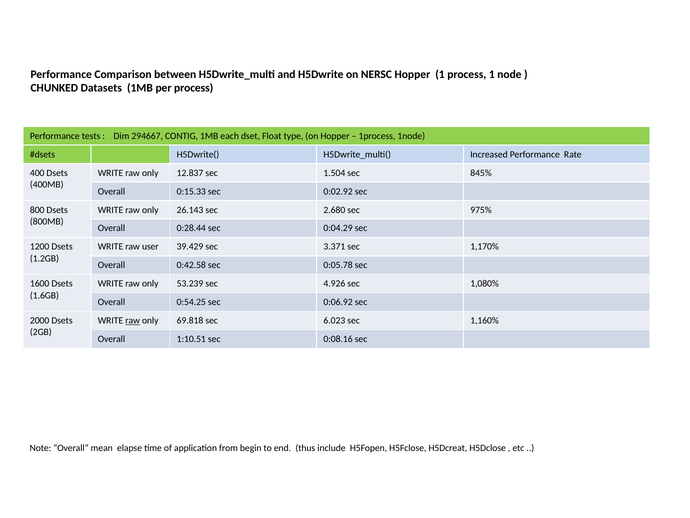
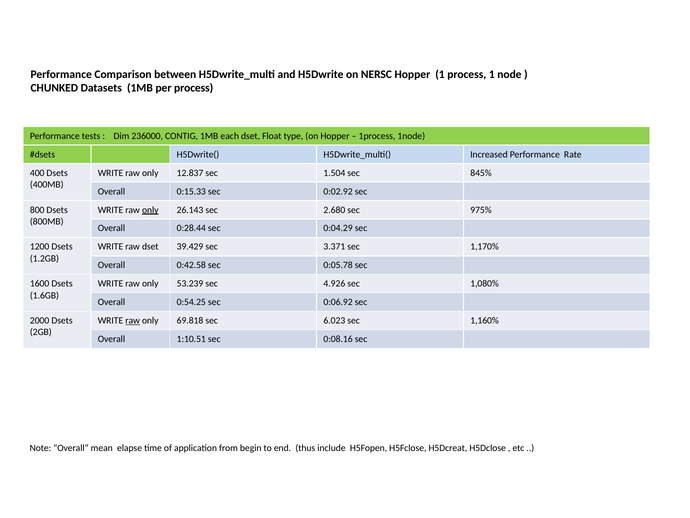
294667: 294667 -> 236000
only at (150, 210) underline: none -> present
raw user: user -> dset
